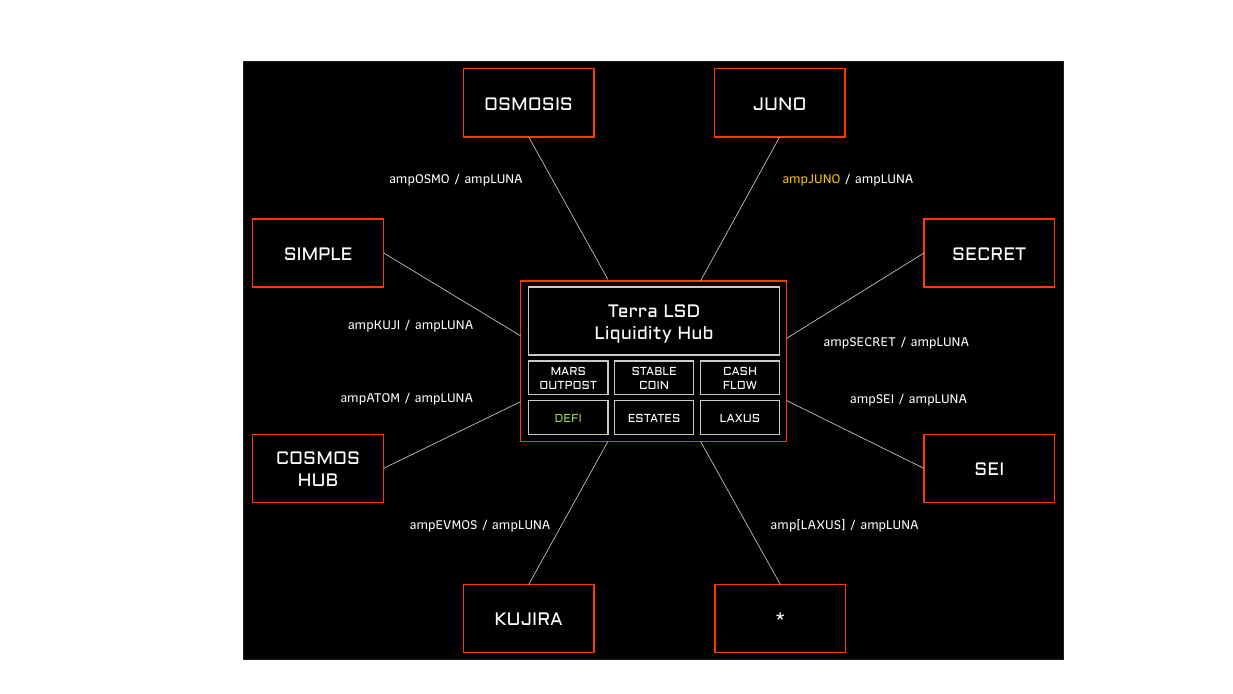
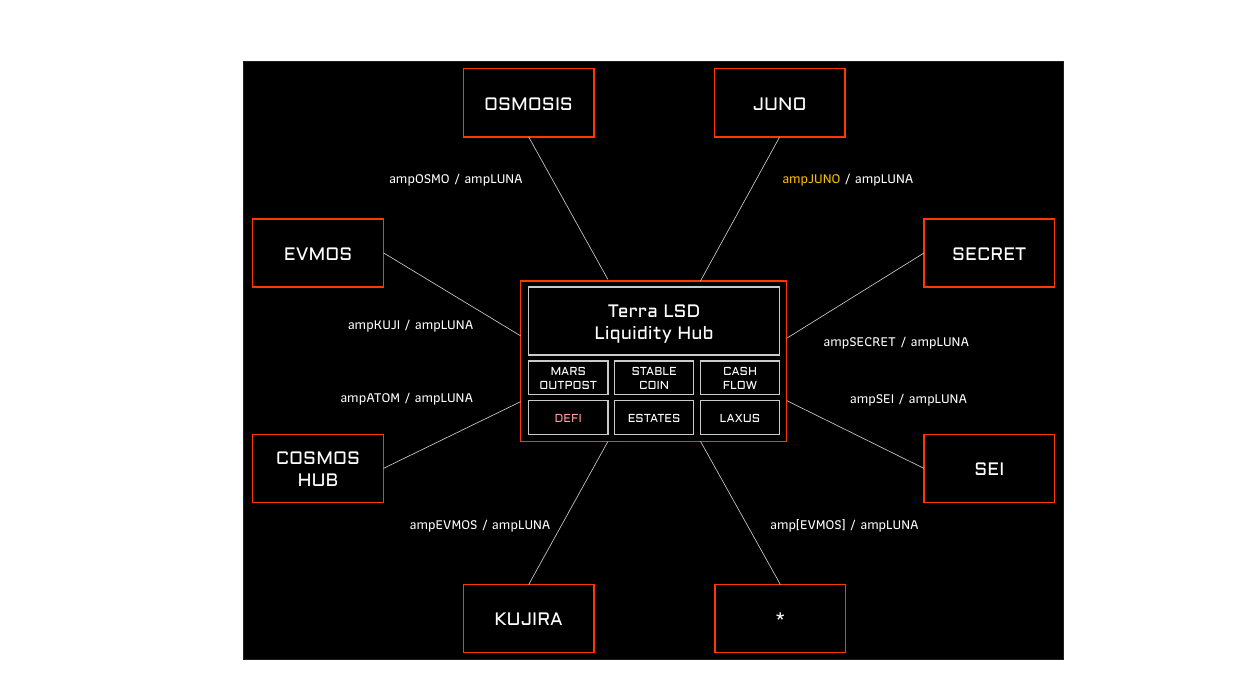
SIMPLE: SIMPLE -> EVMOS
DEFI colour: light green -> pink
amp[LAXUS: amp[LAXUS -> amp[EVMOS
